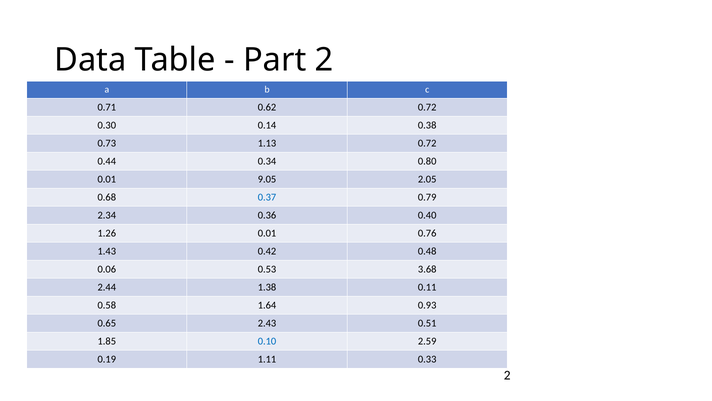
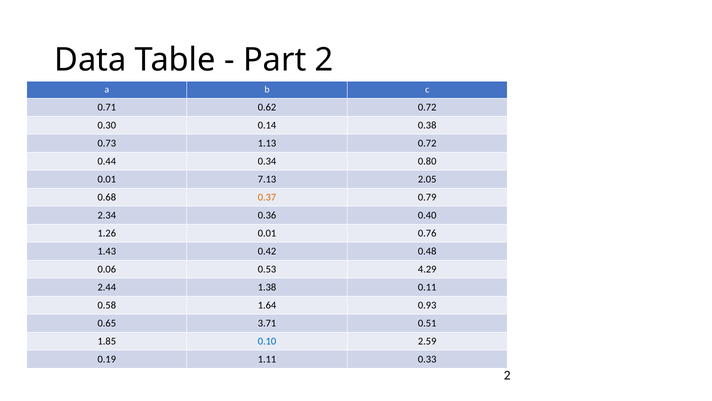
9.05: 9.05 -> 7.13
0.37 colour: blue -> orange
3.68: 3.68 -> 4.29
2.43: 2.43 -> 3.71
